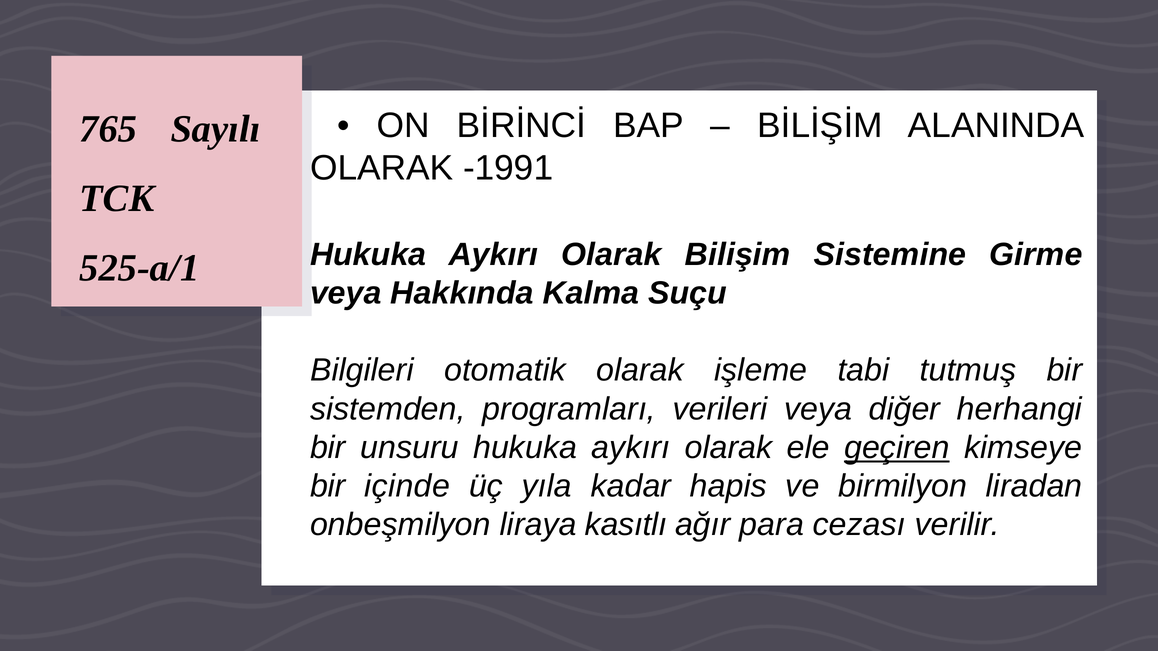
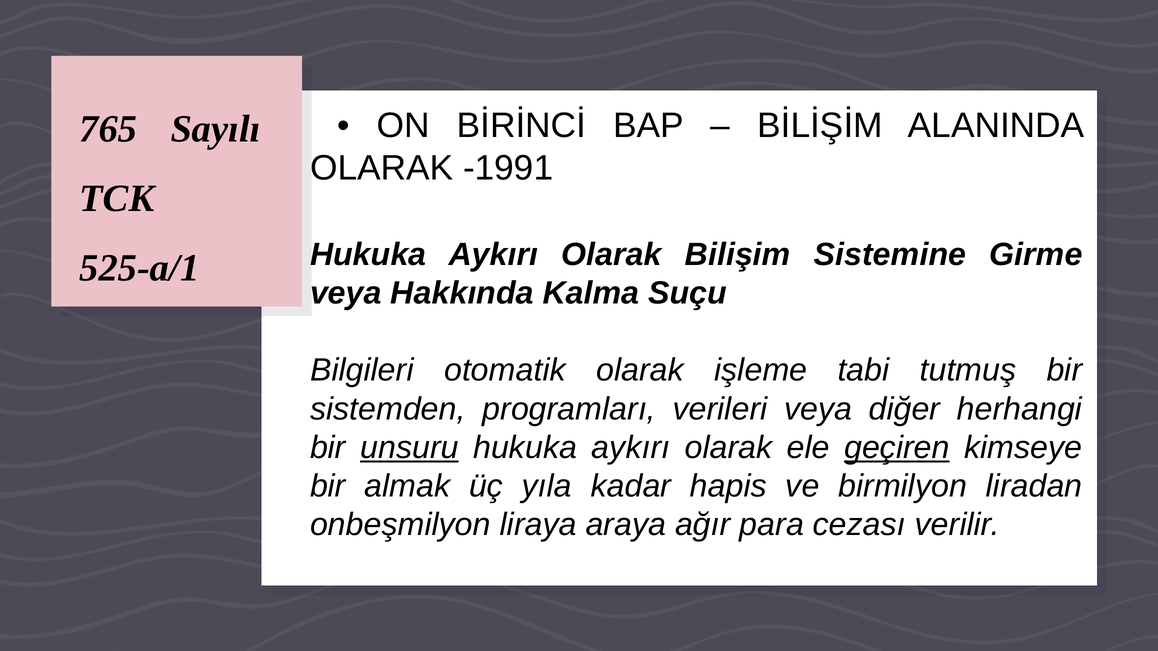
unsuru underline: none -> present
içinde: içinde -> almak
kasıtlı: kasıtlı -> araya
